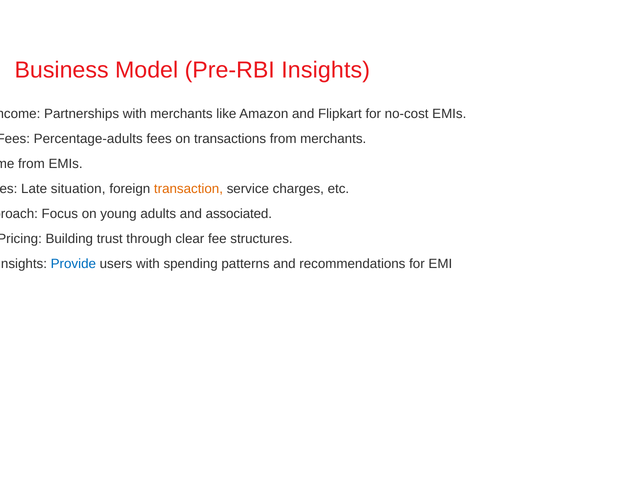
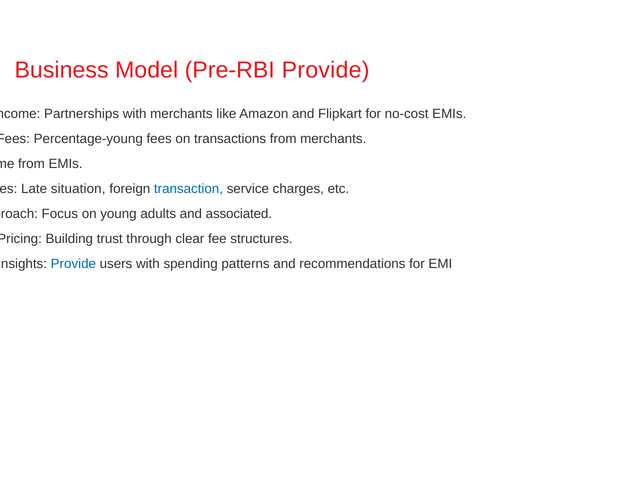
Pre-RBI Insights: Insights -> Provide
Percentage-adults: Percentage-adults -> Percentage-young
transaction colour: orange -> blue
